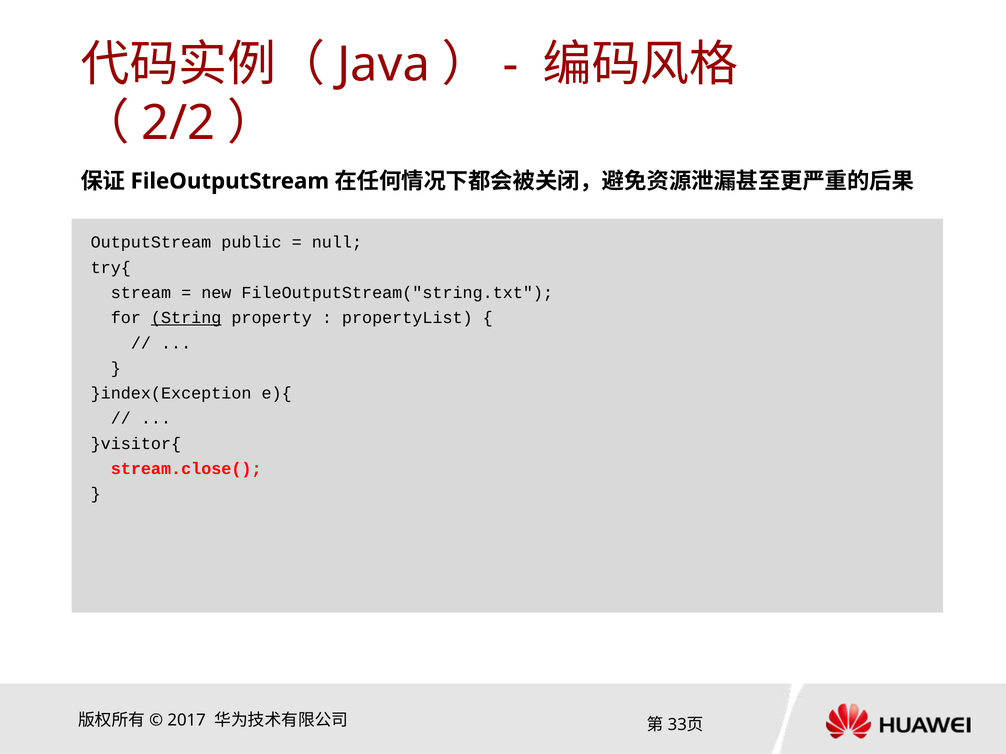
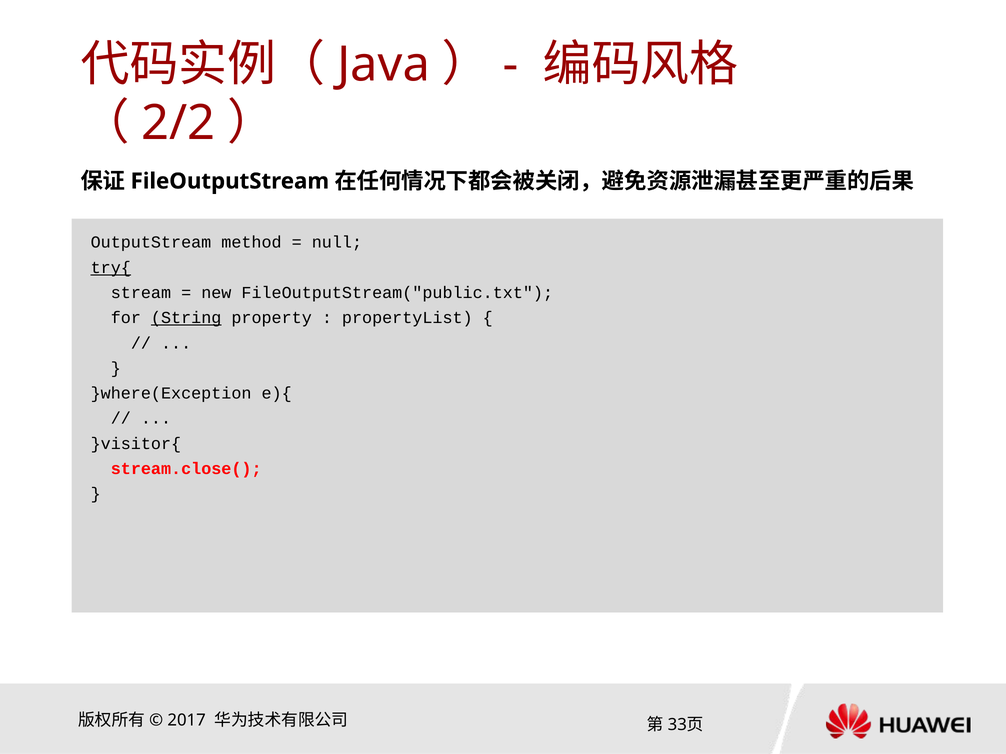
public: public -> method
try{ underline: none -> present
FileOutputStream("string.txt: FileOutputStream("string.txt -> FileOutputStream("public.txt
}index(Exception: }index(Exception -> }where(Exception
